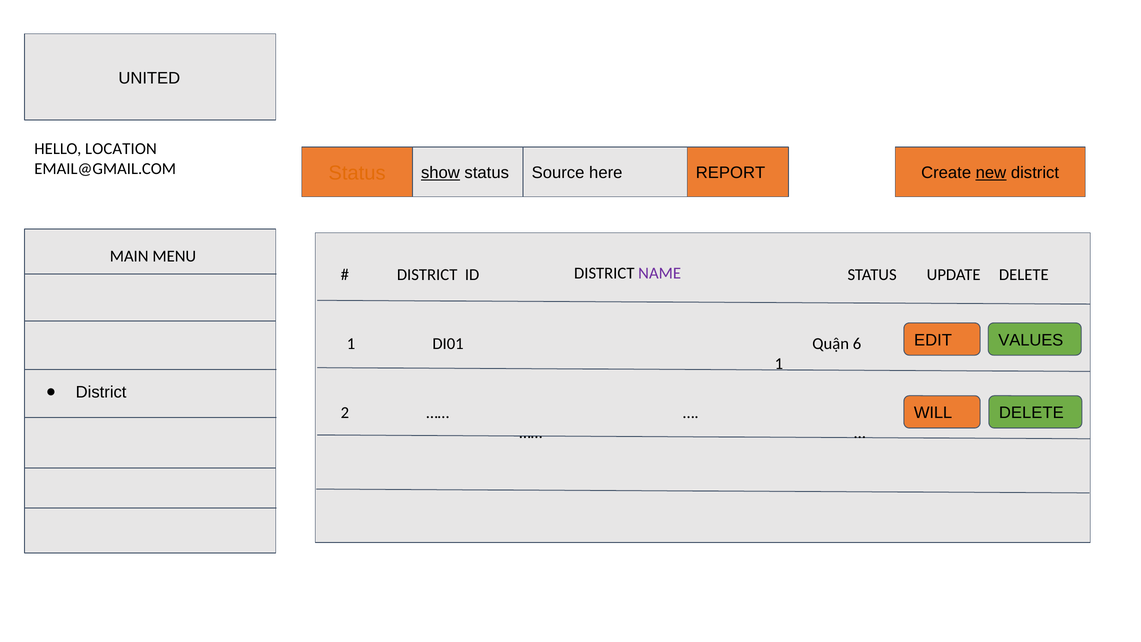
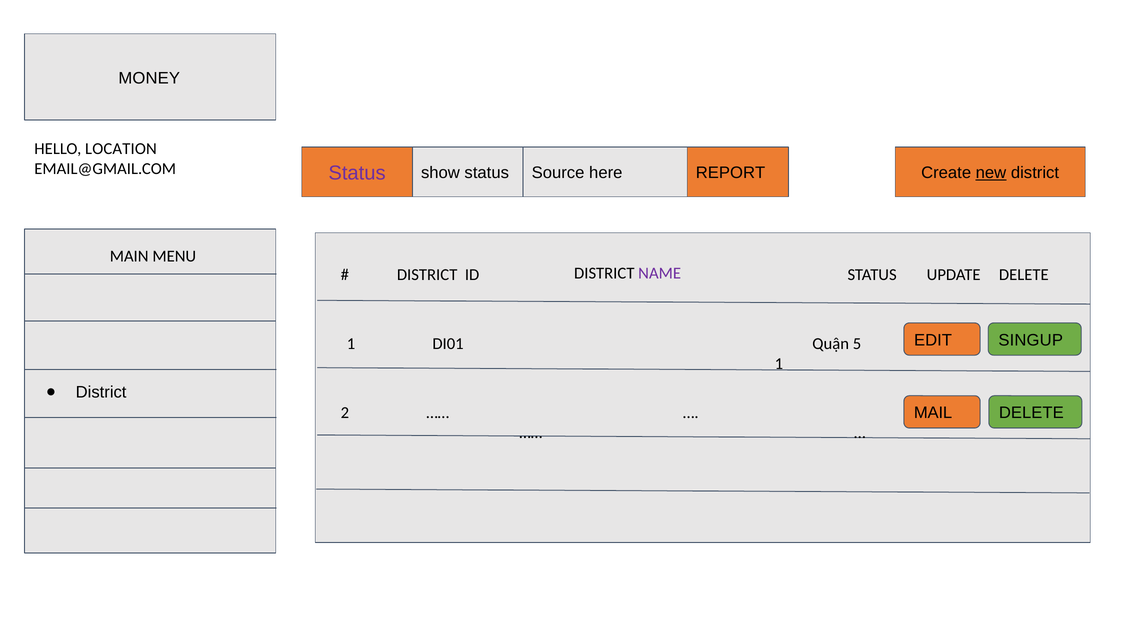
UNITED: UNITED -> MONEY
Status at (357, 173) colour: orange -> purple
show underline: present -> none
VALUES: VALUES -> SINGUP
6: 6 -> 5
WILL: WILL -> MAIL
